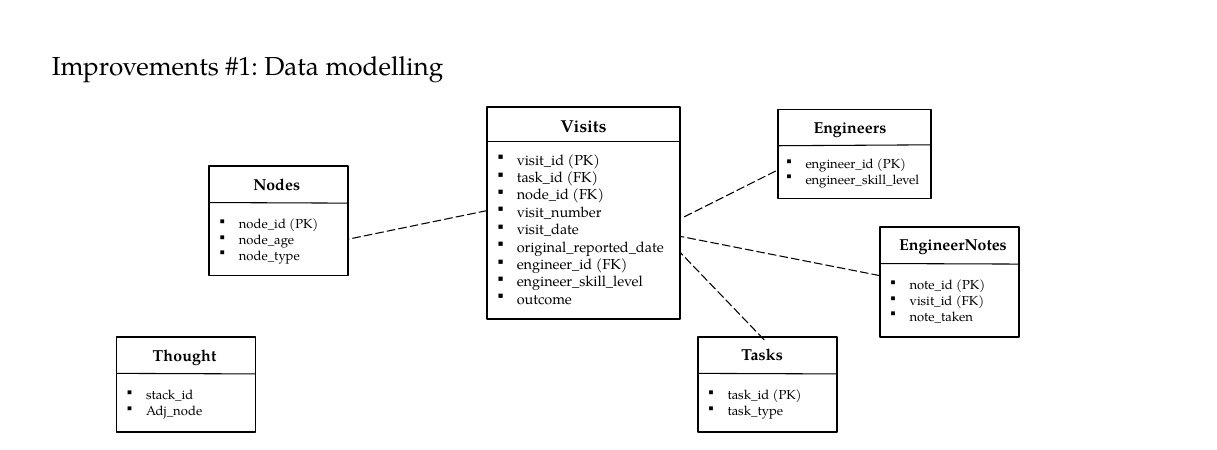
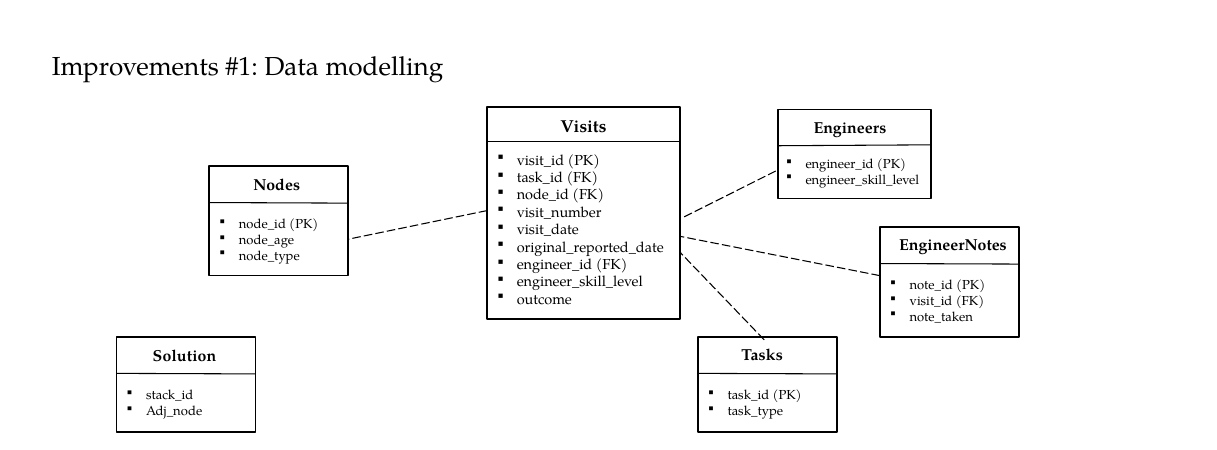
Thought: Thought -> Solution
